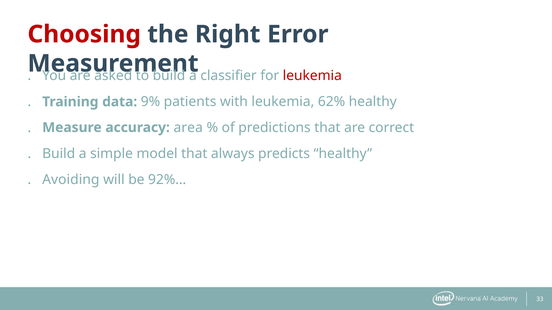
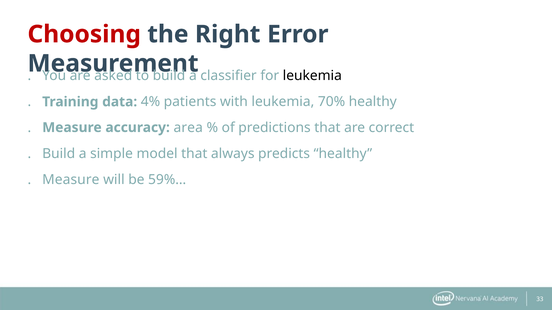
leukemia at (312, 76) colour: red -> black
9%: 9% -> 4%
62%: 62% -> 70%
Avoiding at (71, 180): Avoiding -> Measure
92%…: 92%… -> 59%…
